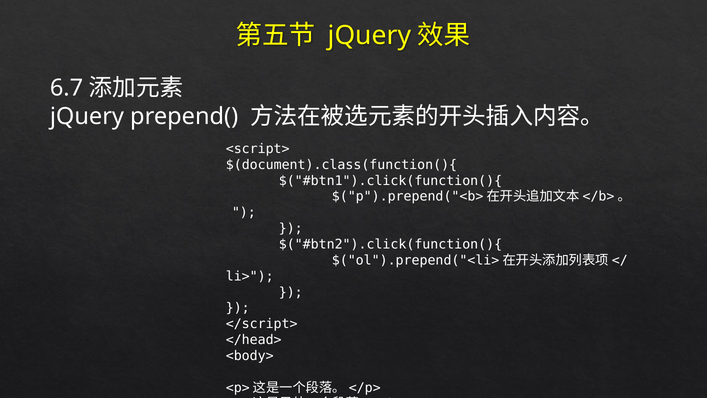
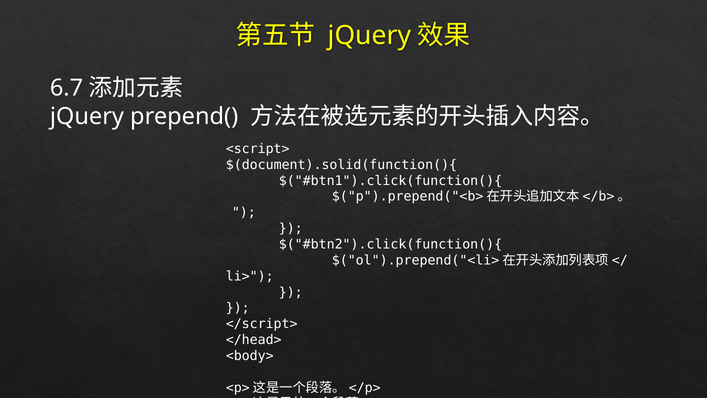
$(document).class(function(){: $(document).class(function(){ -> $(document).solid(function(){
